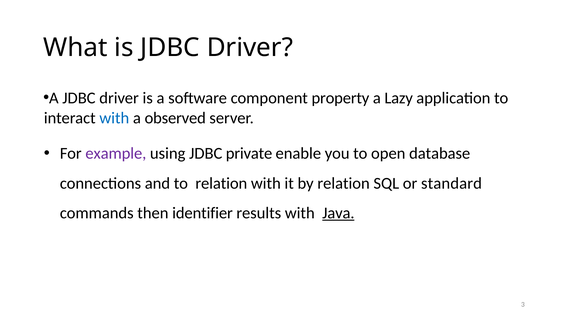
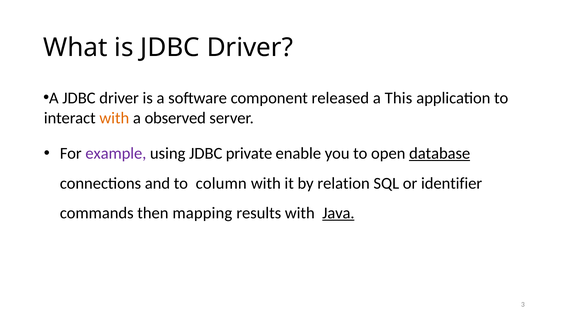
property: property -> released
Lazy: Lazy -> This
with at (114, 118) colour: blue -> orange
database underline: none -> present
to relation: relation -> column
standard: standard -> identifier
identifier: identifier -> mapping
